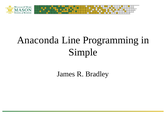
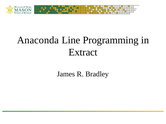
Simple: Simple -> Extract
